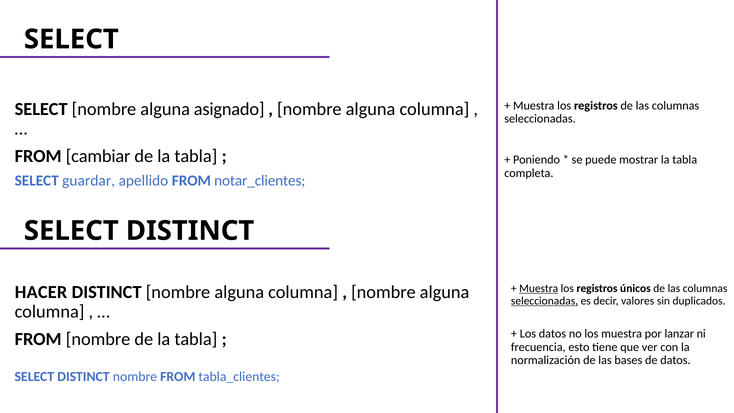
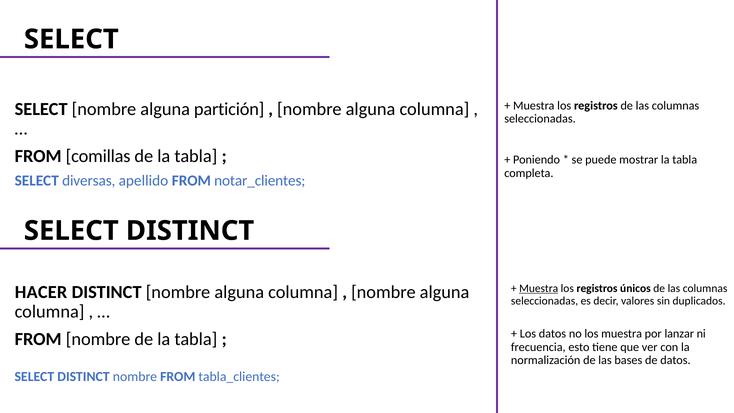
asignado: asignado -> partición
cambiar: cambiar -> comillas
guardar: guardar -> diversas
seleccionadas at (545, 301) underline: present -> none
